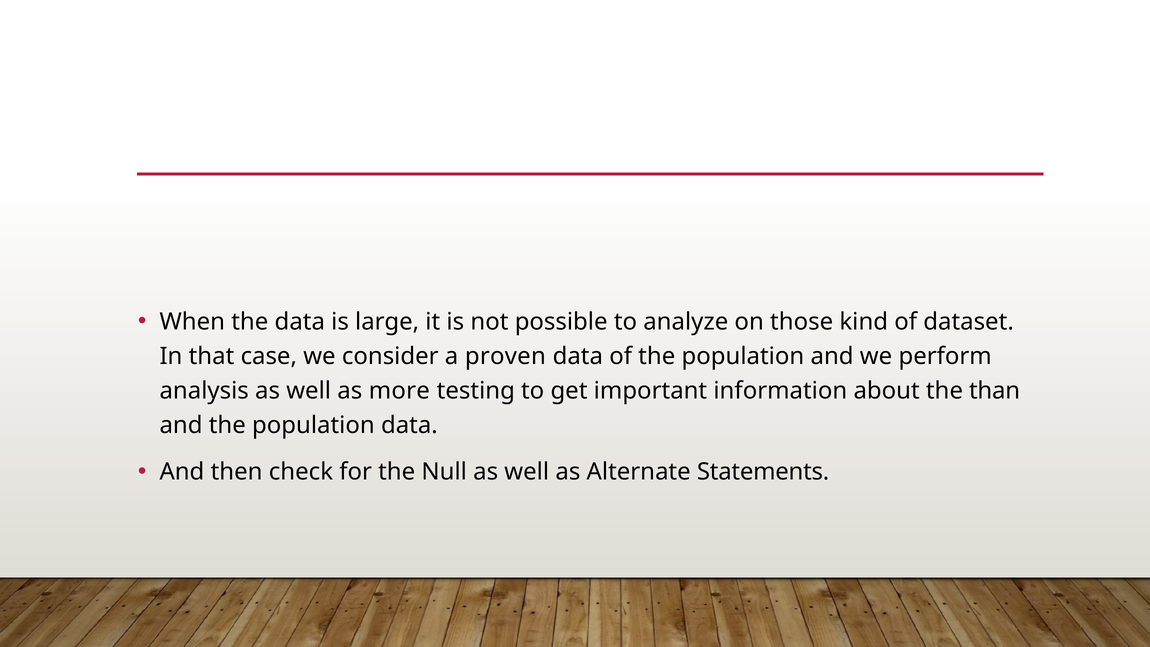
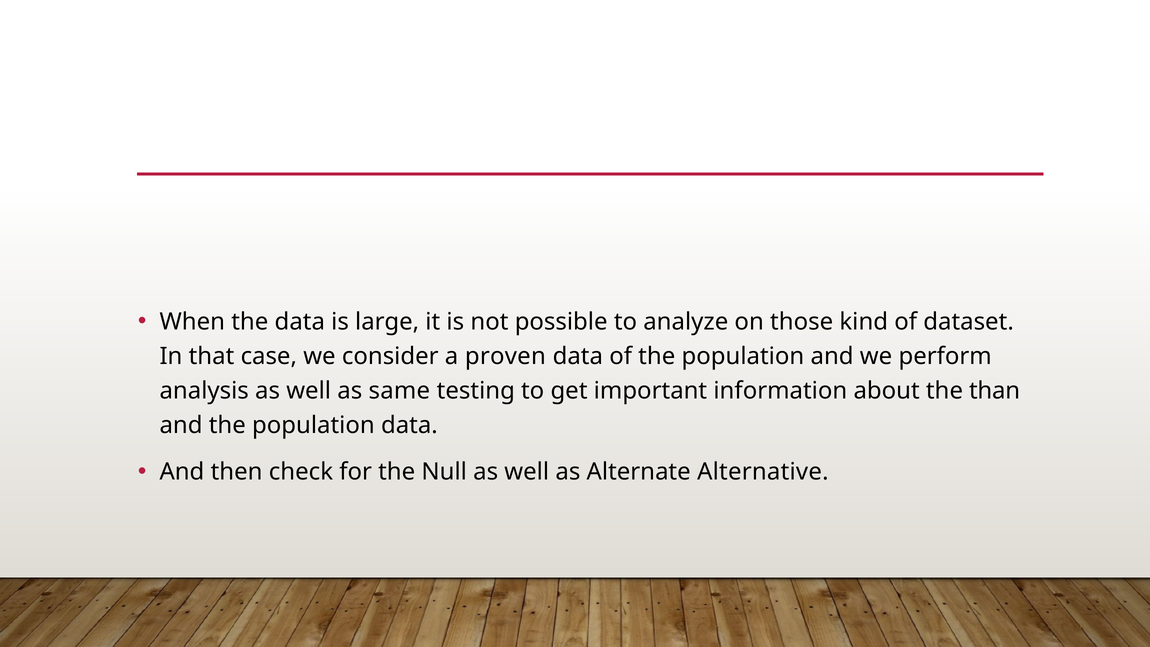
more: more -> same
Statements: Statements -> Alternative
